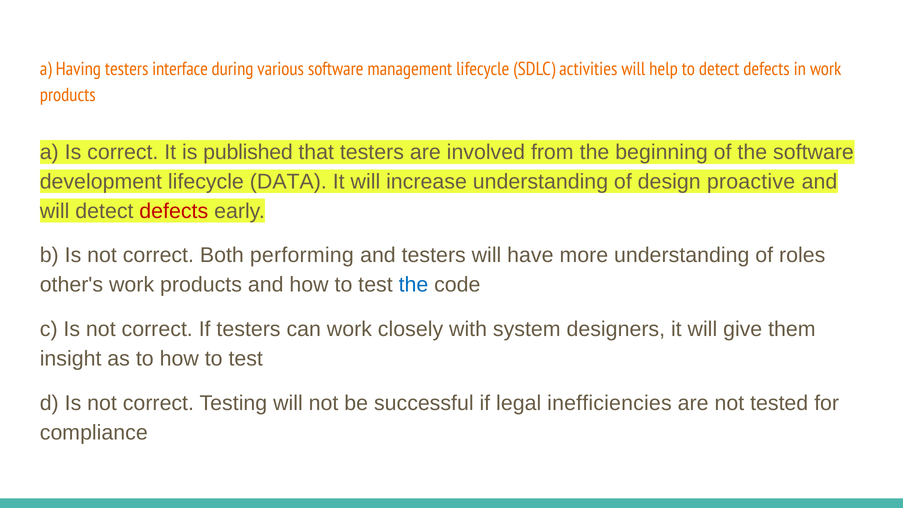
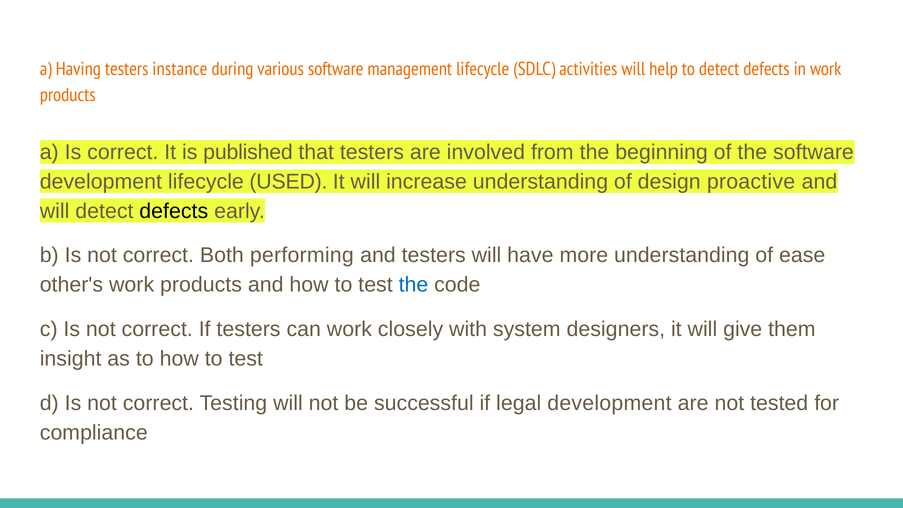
interface: interface -> instance
DATA: DATA -> USED
defects at (174, 211) colour: red -> black
roles: roles -> ease
legal inefficiencies: inefficiencies -> development
